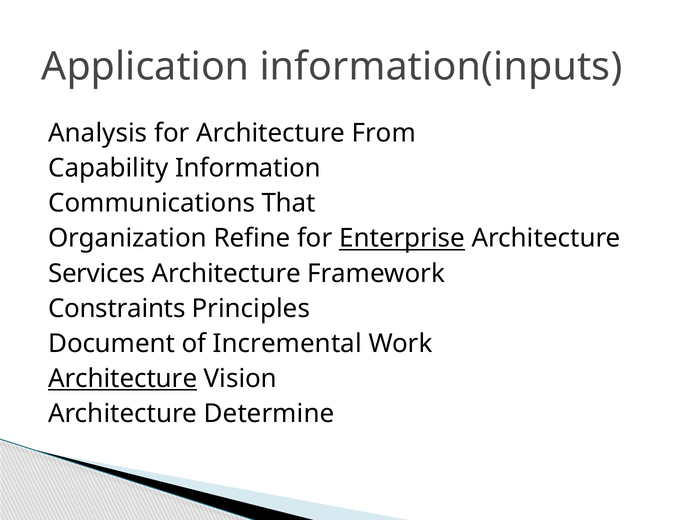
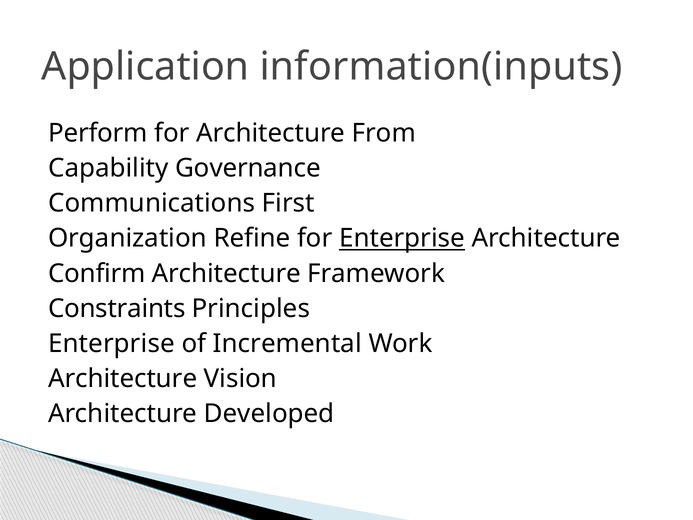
Analysis: Analysis -> Perform
Information: Information -> Governance
That: That -> First
Services: Services -> Confirm
Document at (112, 343): Document -> Enterprise
Architecture at (123, 379) underline: present -> none
Determine: Determine -> Developed
